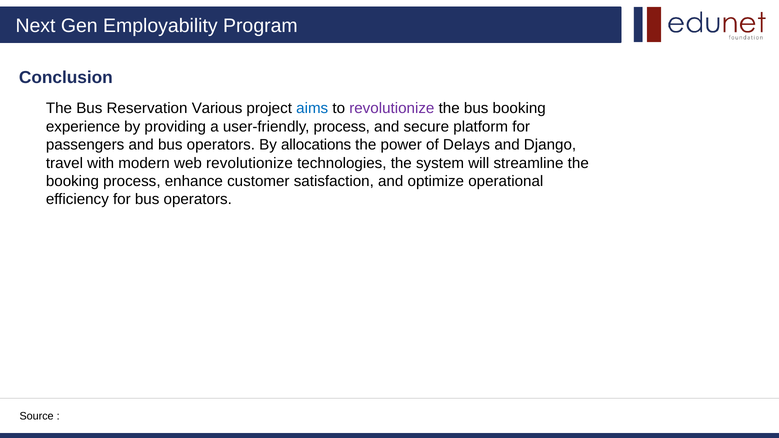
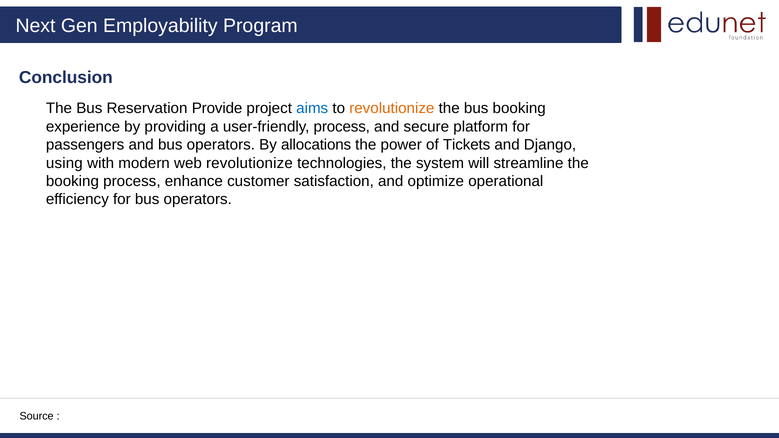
Various: Various -> Provide
revolutionize at (392, 109) colour: purple -> orange
Delays: Delays -> Tickets
travel: travel -> using
